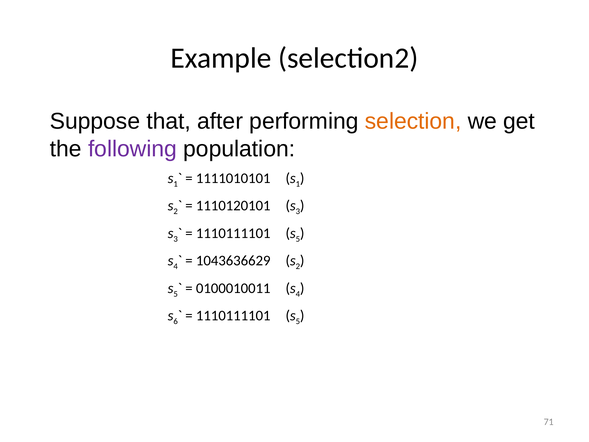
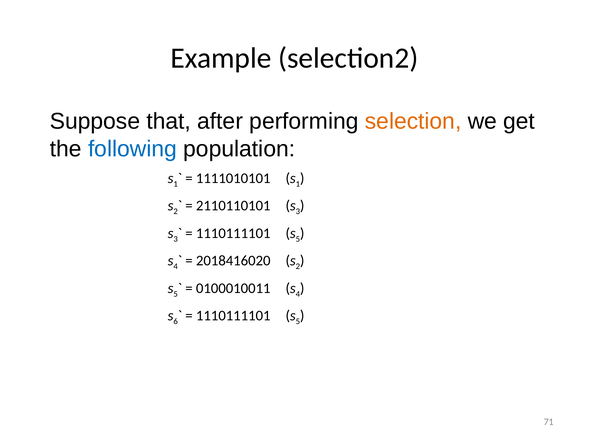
following colour: purple -> blue
1110120101: 1110120101 -> 2110110101
1043636629: 1043636629 -> 2018416020
